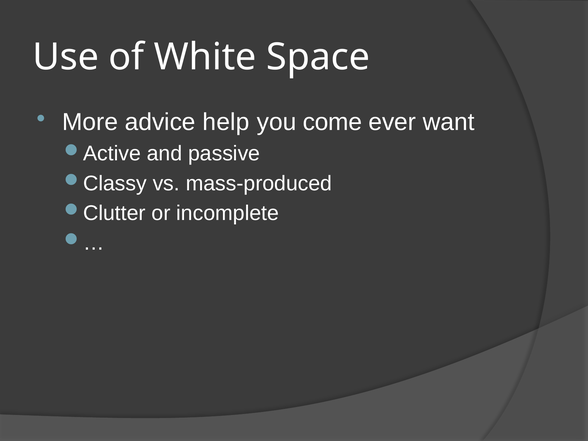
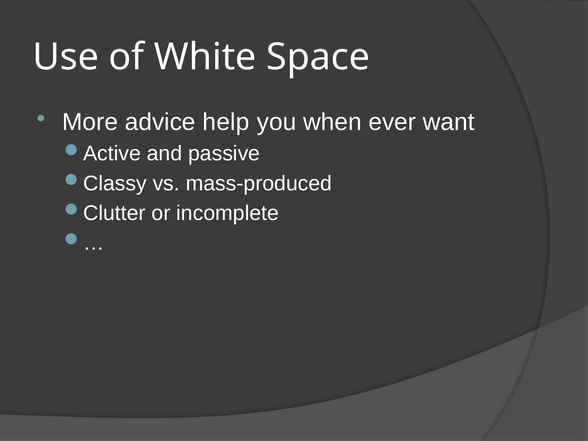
come: come -> when
